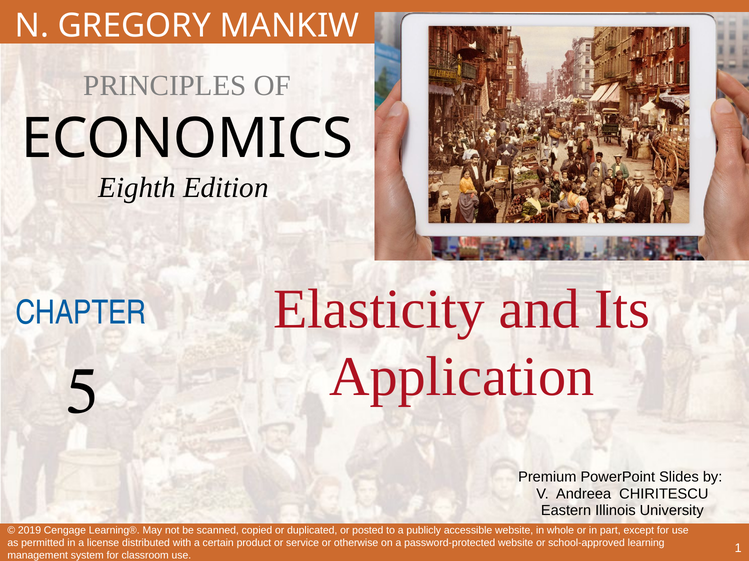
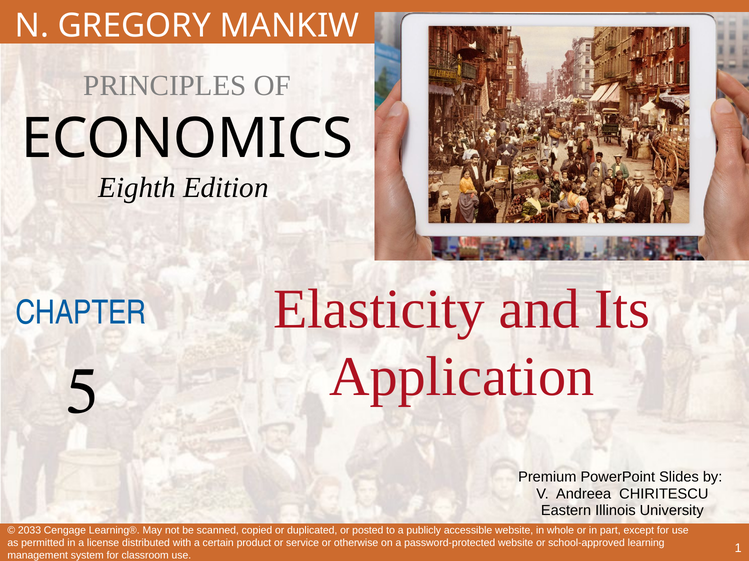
2019: 2019 -> 2033
